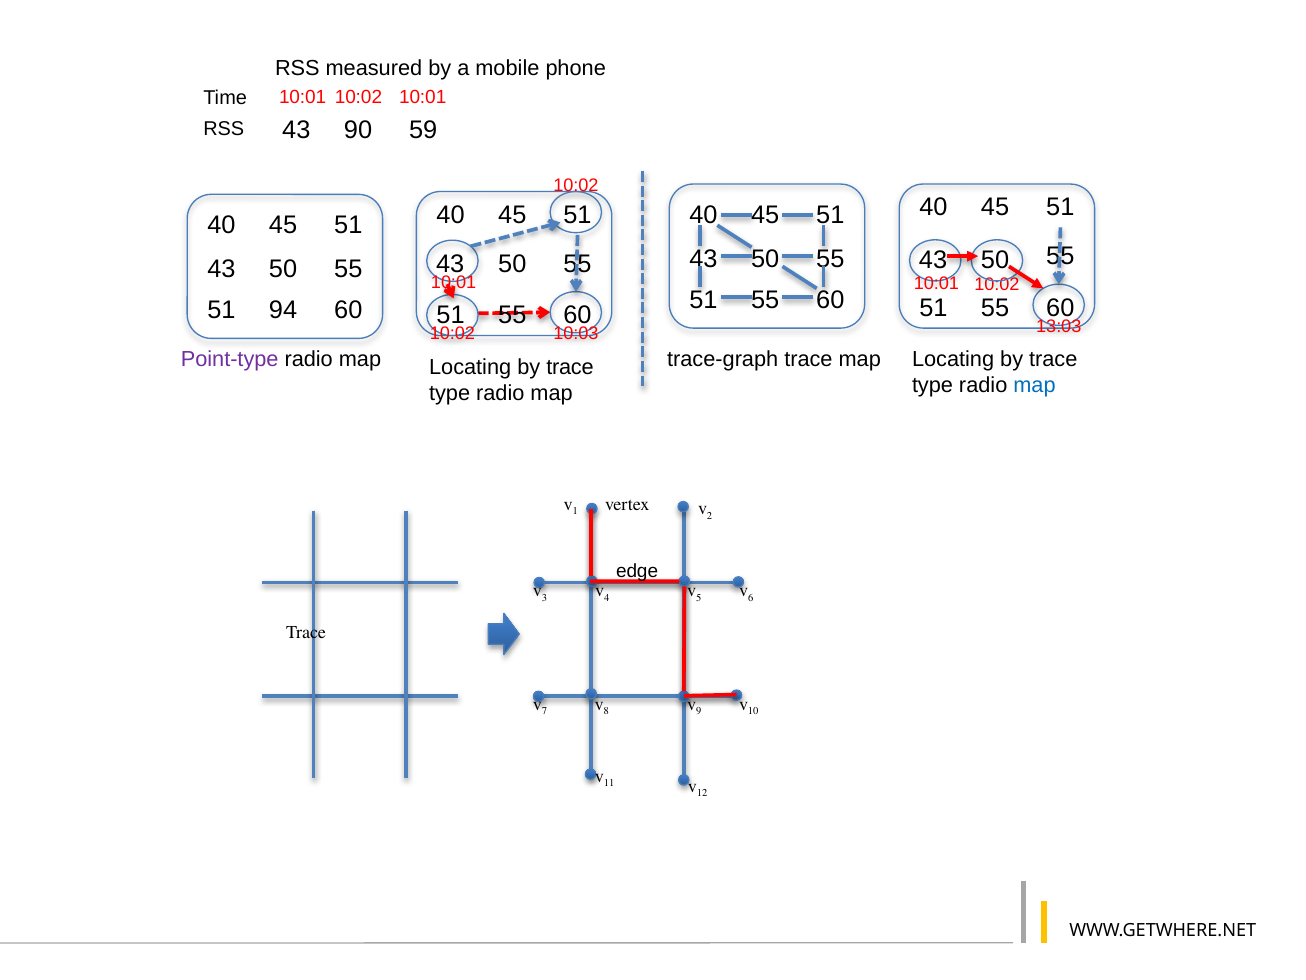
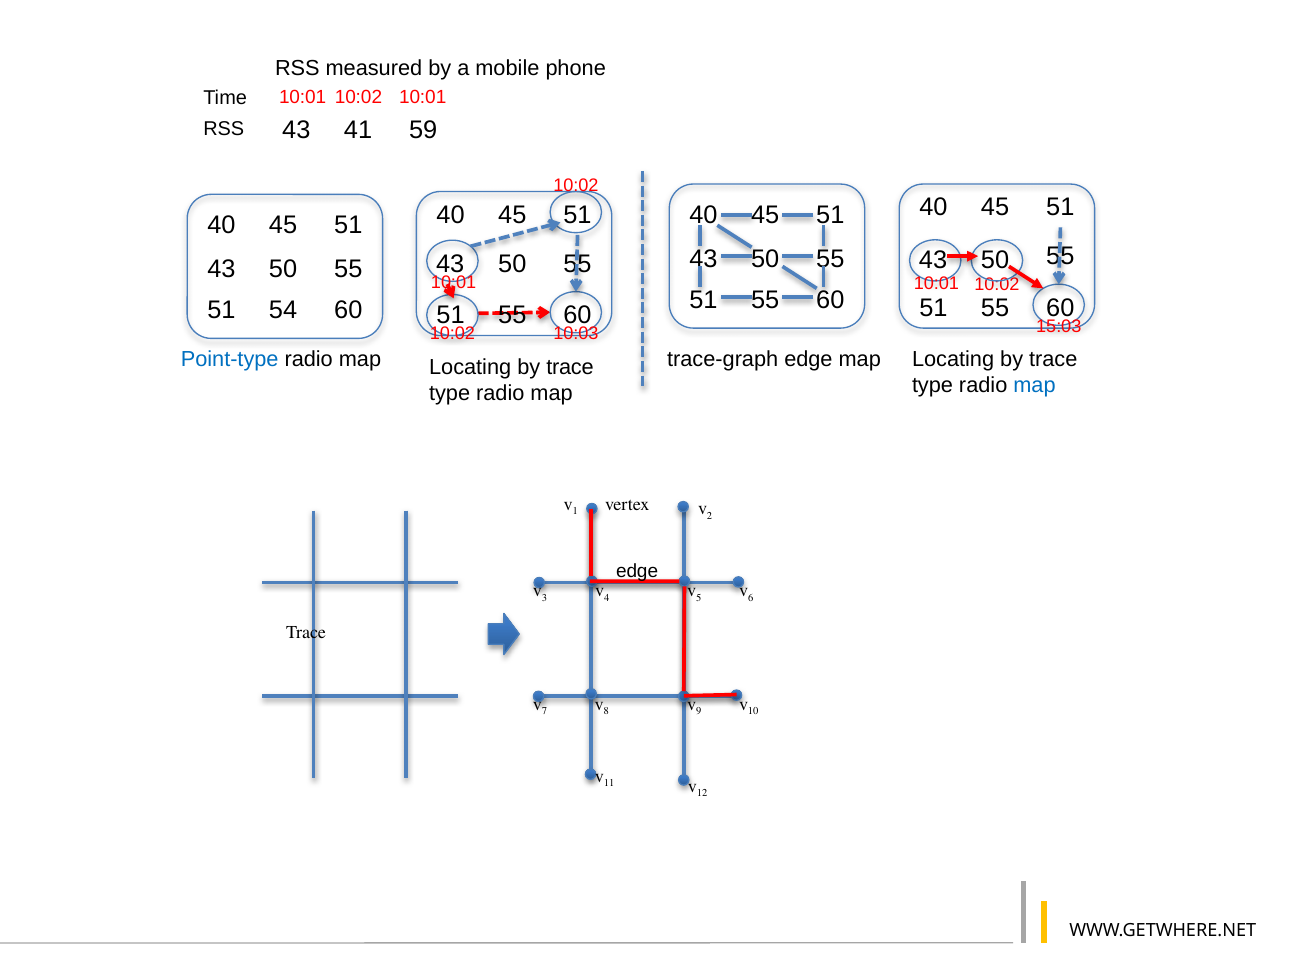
90: 90 -> 41
94: 94 -> 54
13:03: 13:03 -> 15:03
Point-type colour: purple -> blue
trace-graph trace: trace -> edge
